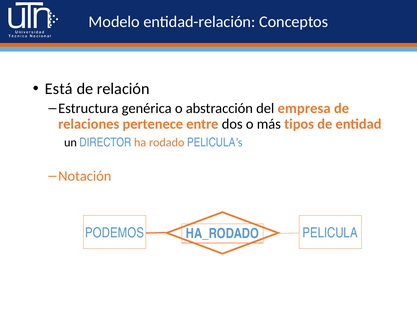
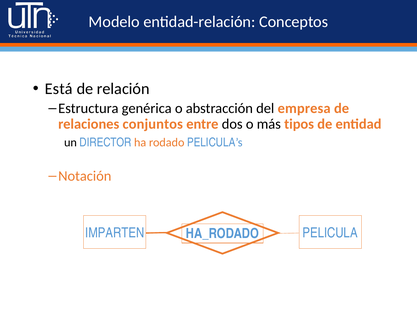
pertenece: pertenece -> conjuntos
PODEMOS: PODEMOS -> IMPARTEN
